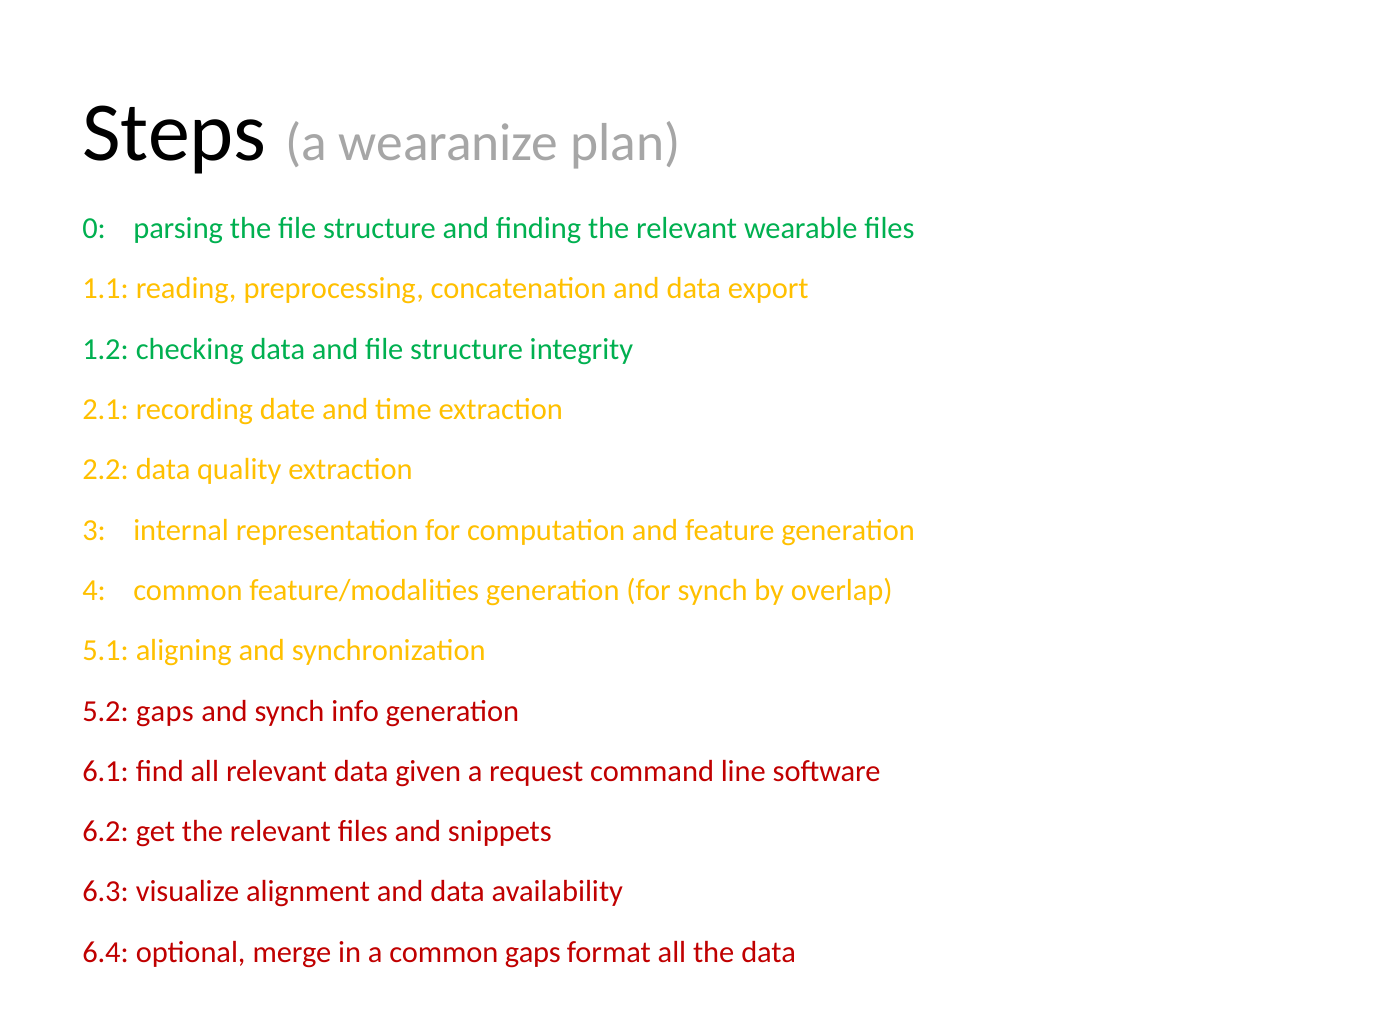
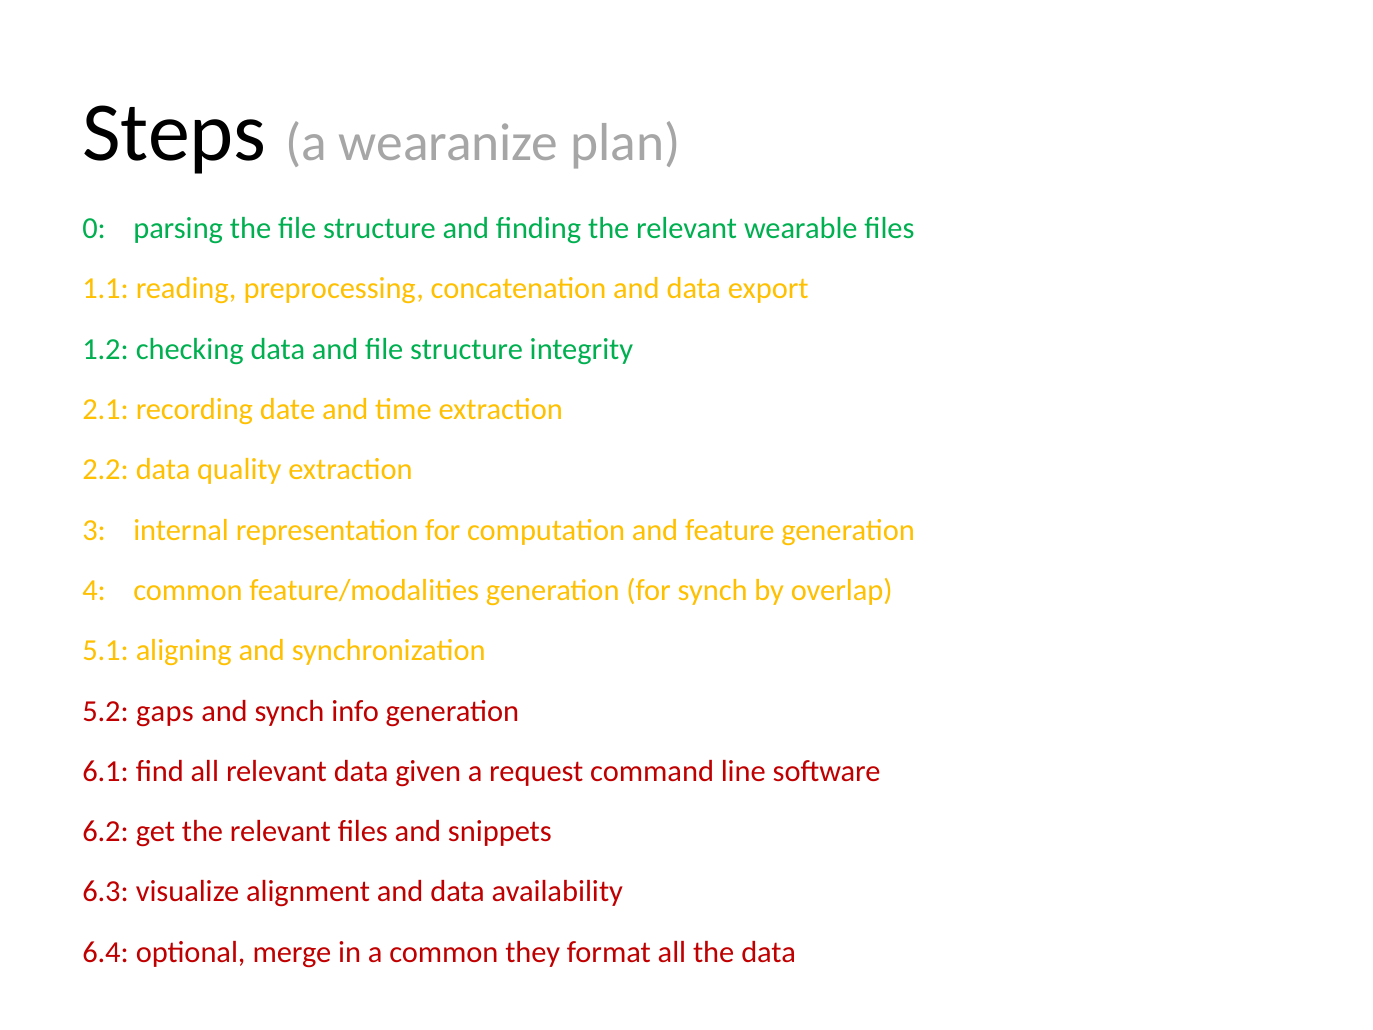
common gaps: gaps -> they
